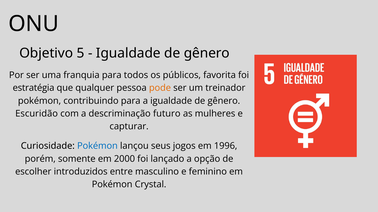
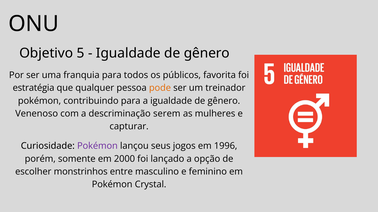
Escuridão: Escuridão -> Venenoso
futuro: futuro -> serem
Pokémon at (97, 146) colour: blue -> purple
introduzidos: introduzidos -> monstrinhos
